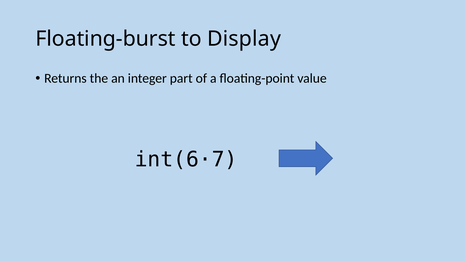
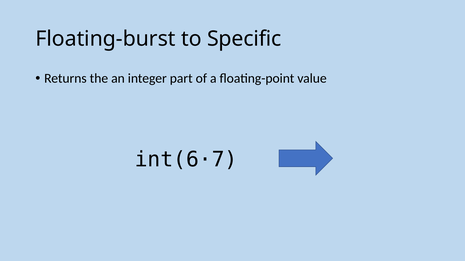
Display: Display -> Specific
